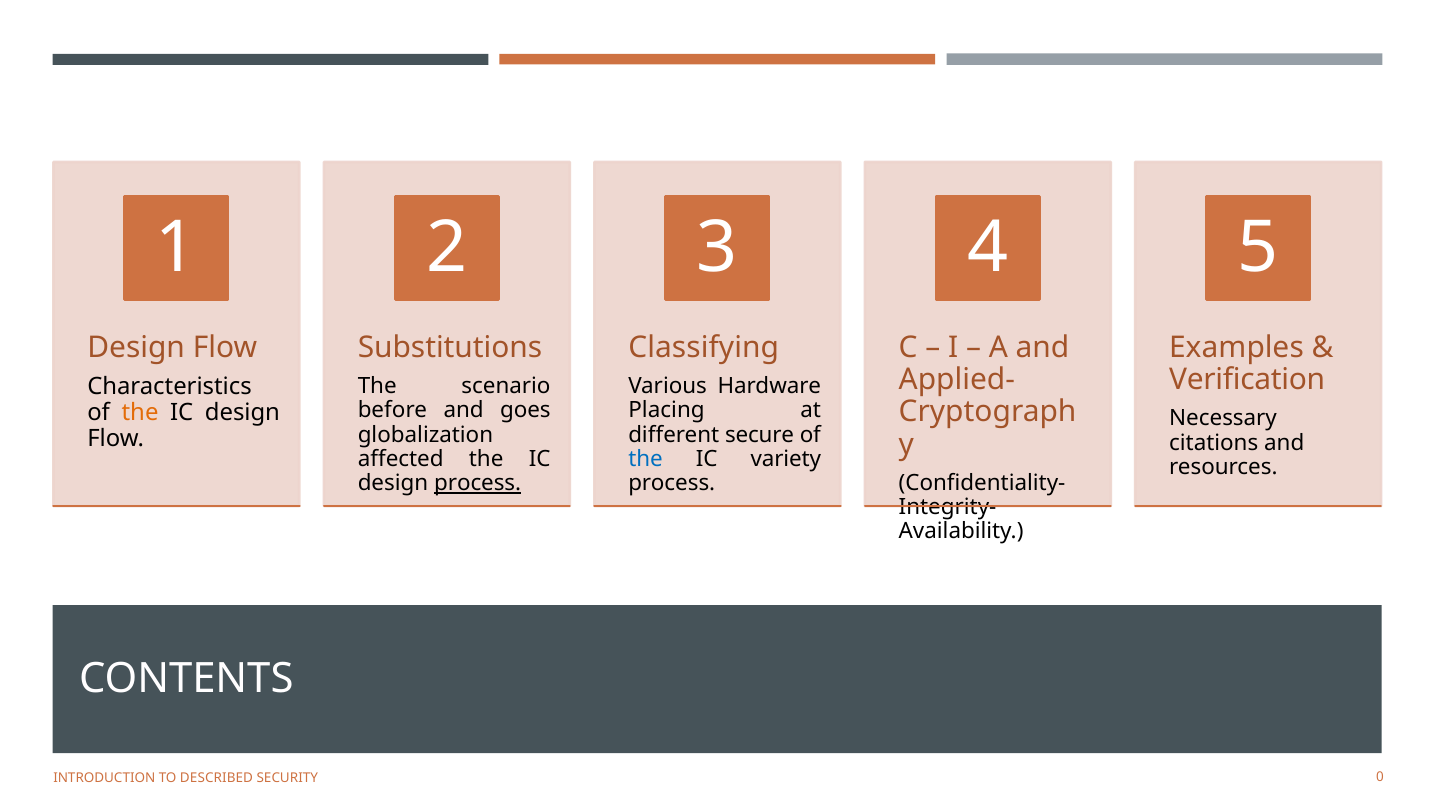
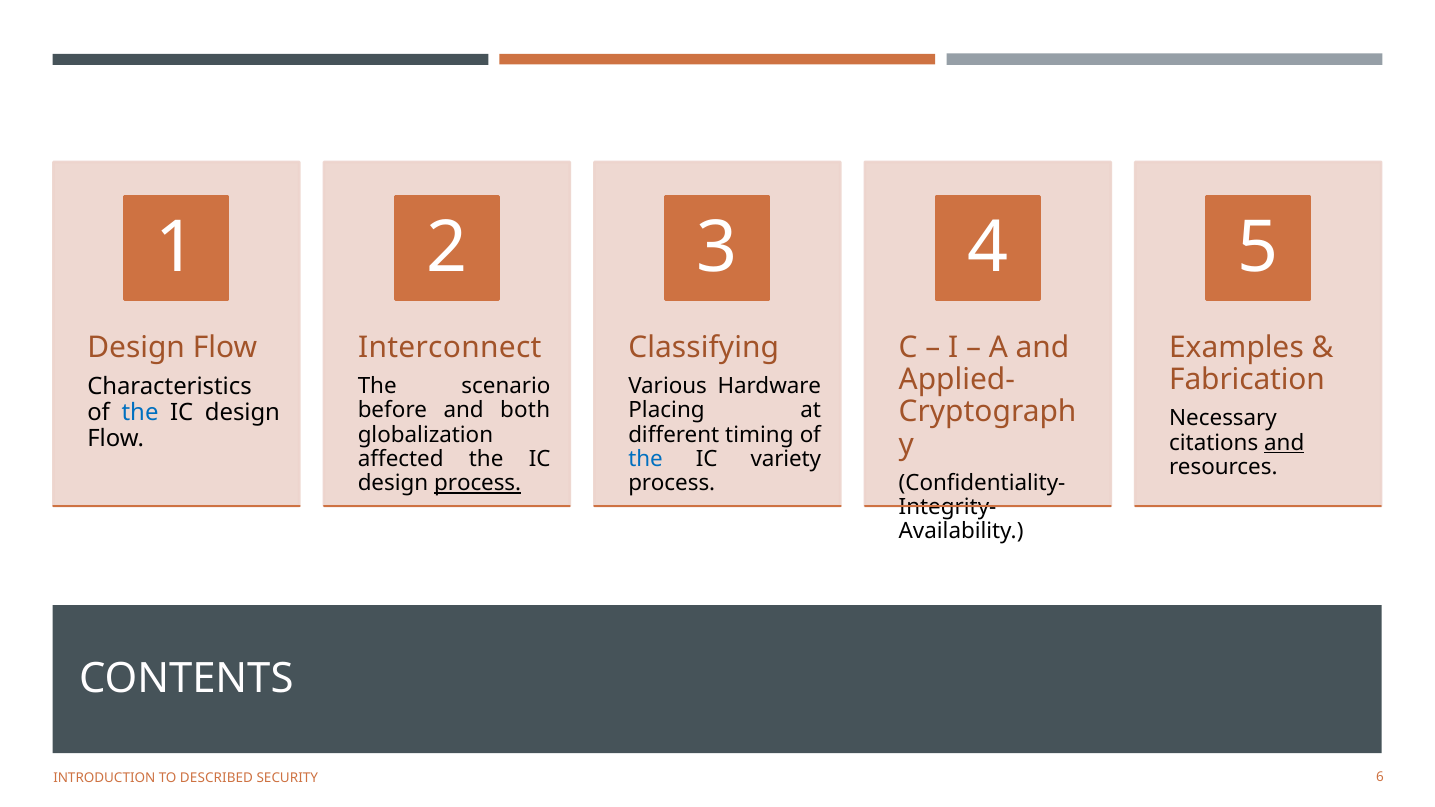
Substitutions: Substitutions -> Interconnect
Verification: Verification -> Fabrication
goes: goes -> both
the at (140, 413) colour: orange -> blue
secure: secure -> timing
and at (1284, 443) underline: none -> present
0: 0 -> 6
